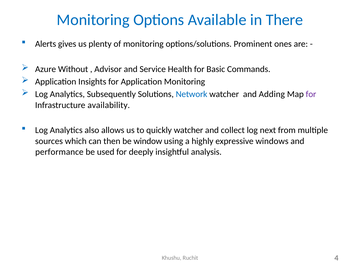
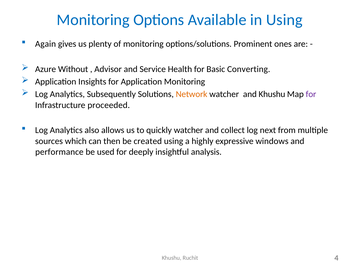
in There: There -> Using
Alerts: Alerts -> Again
Commands: Commands -> Converting
Network colour: blue -> orange
and Adding: Adding -> Khushu
availability: availability -> proceeded
window: window -> created
